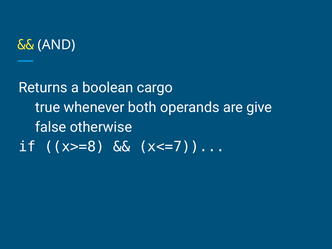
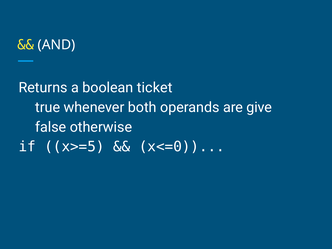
cargo: cargo -> ticket
x>=8: x>=8 -> x>=5
x<=7: x<=7 -> x<=0
